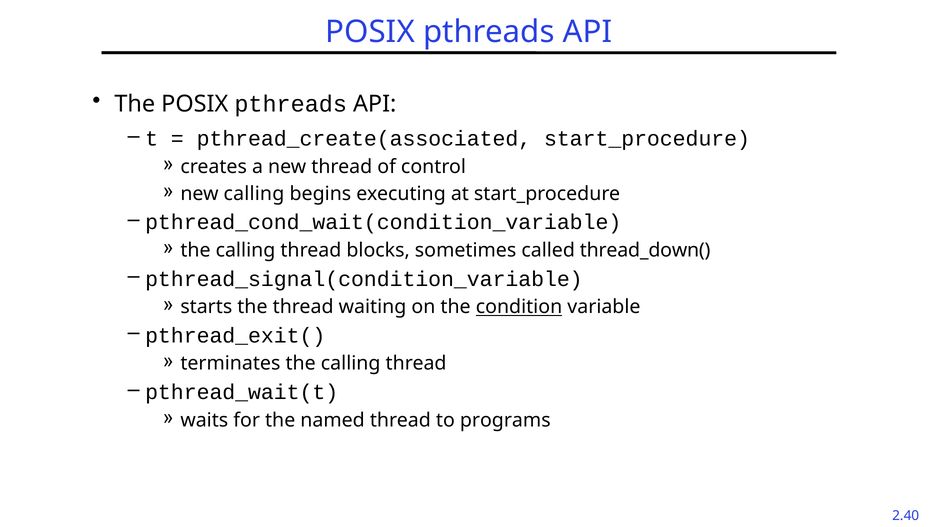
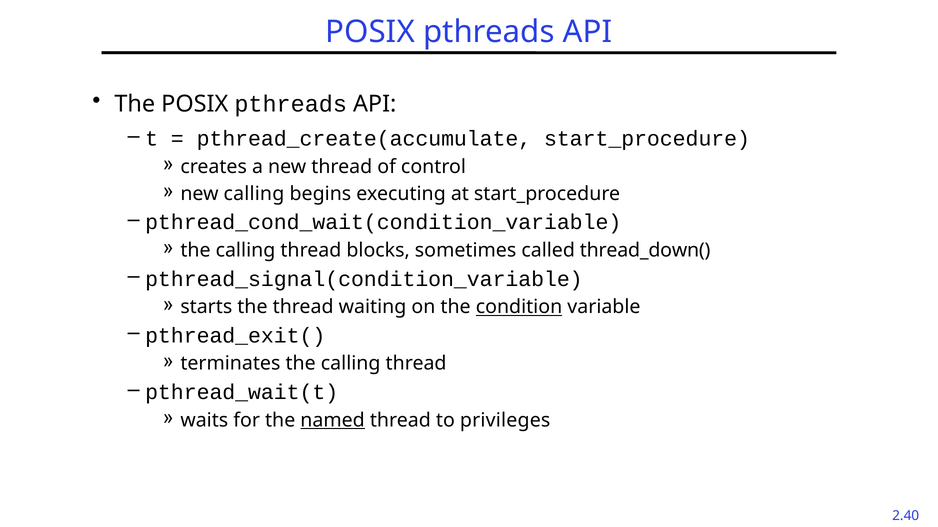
pthread_create(associated: pthread_create(associated -> pthread_create(accumulate
named underline: none -> present
programs: programs -> privileges
